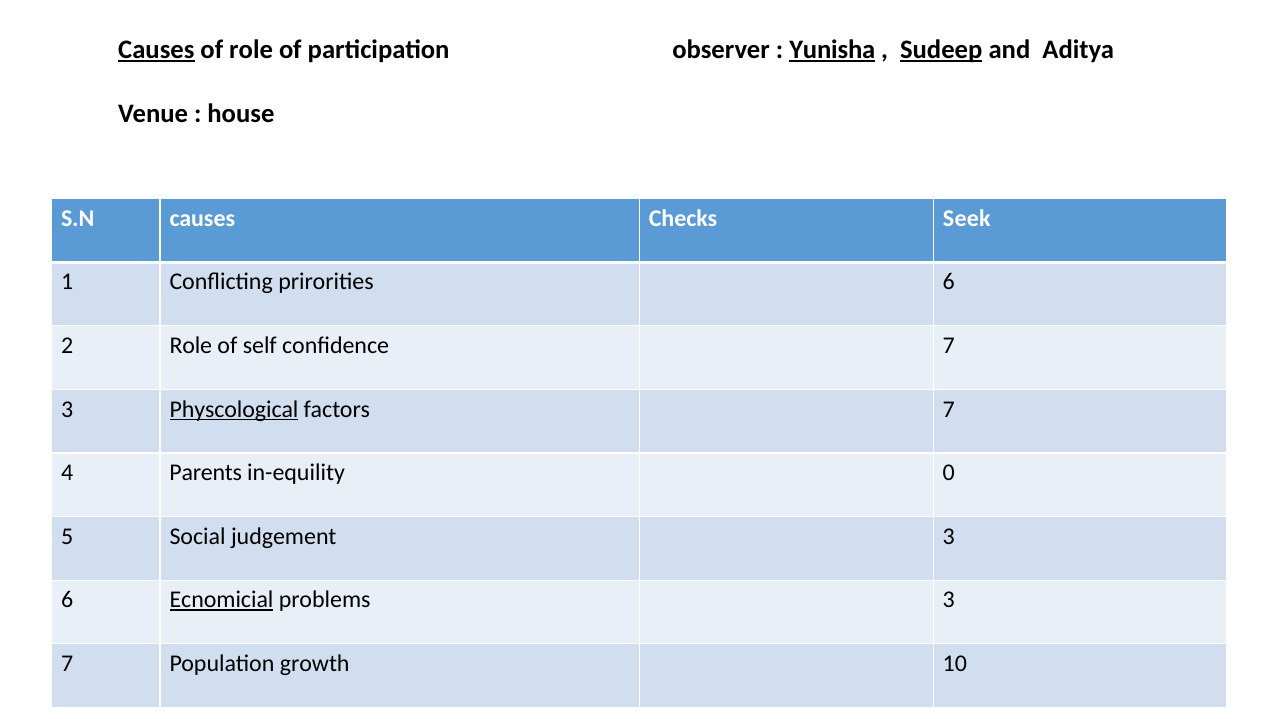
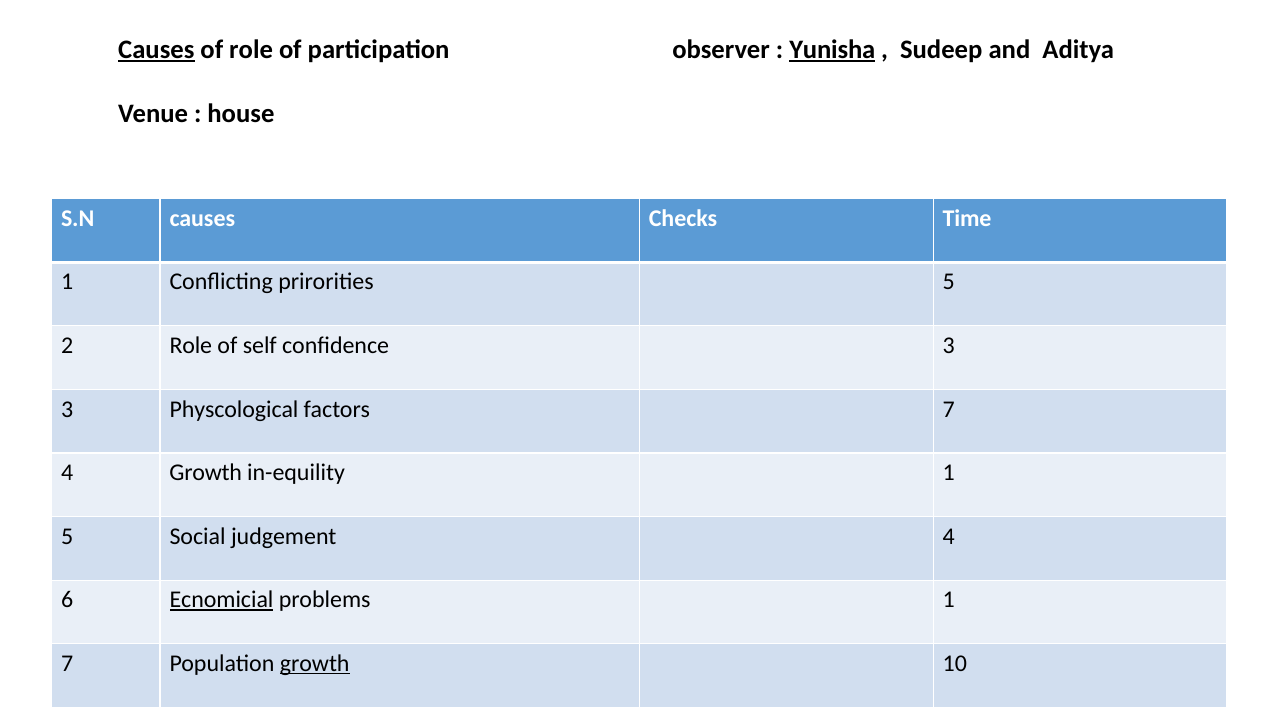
Sudeep underline: present -> none
Seek: Seek -> Time
prirorities 6: 6 -> 5
confidence 7: 7 -> 3
Physcological underline: present -> none
4 Parents: Parents -> Growth
in-equility 0: 0 -> 1
judgement 3: 3 -> 4
problems 3: 3 -> 1
growth at (315, 664) underline: none -> present
